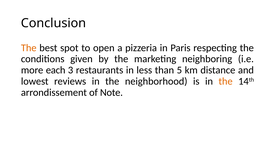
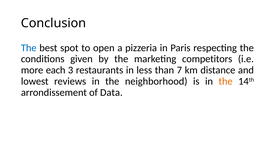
The at (29, 48) colour: orange -> blue
neighboring: neighboring -> competitors
5: 5 -> 7
Note: Note -> Data
